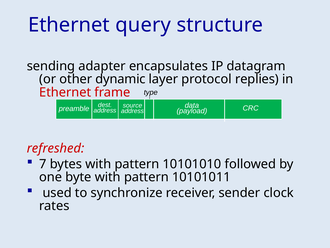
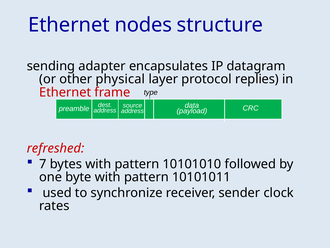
query: query -> nodes
dynamic: dynamic -> physical
